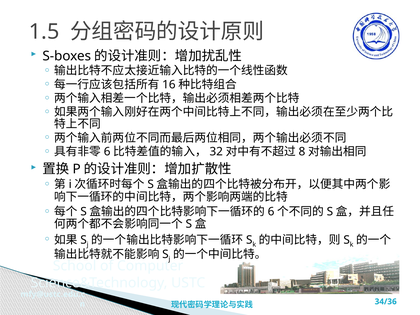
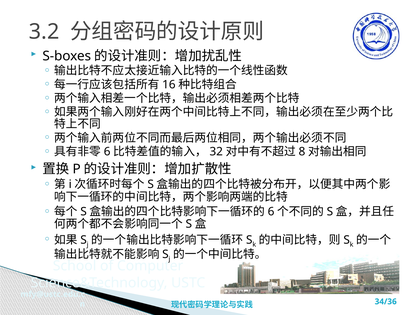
1.5: 1.5 -> 3.2
